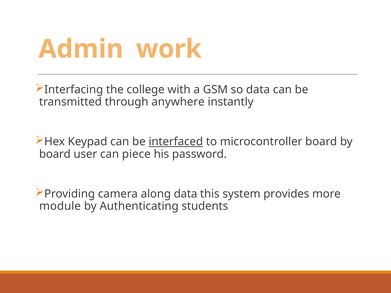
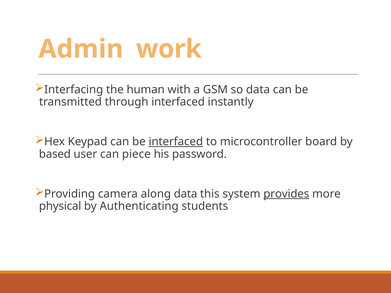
college: college -> human
through anywhere: anywhere -> interfaced
board at (55, 154): board -> based
provides underline: none -> present
module: module -> physical
